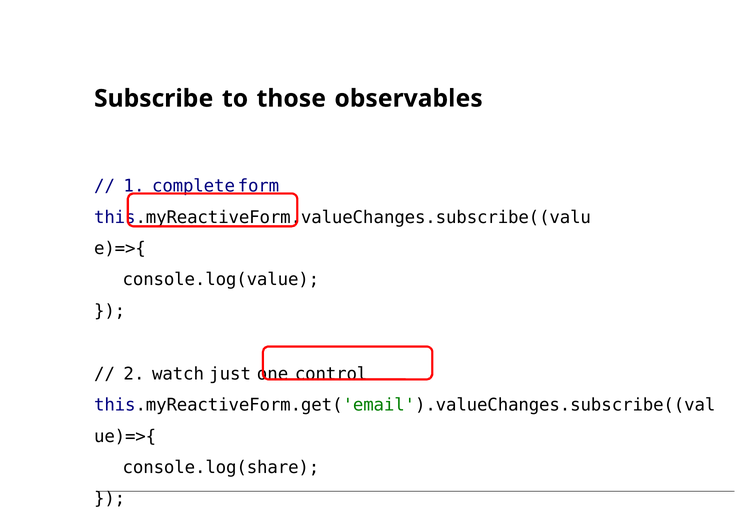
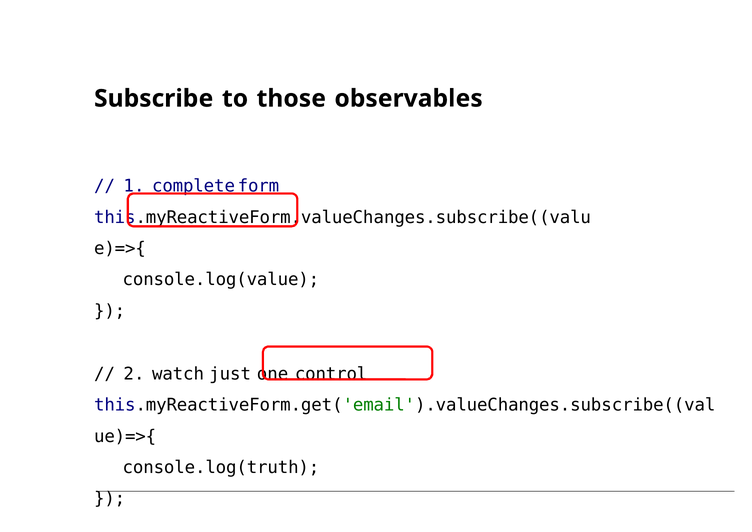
console.log(share: console.log(share -> console.log(truth
